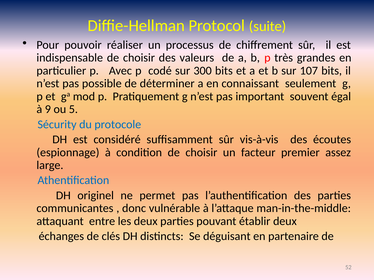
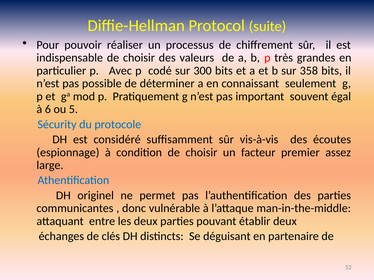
107: 107 -> 358
9: 9 -> 6
